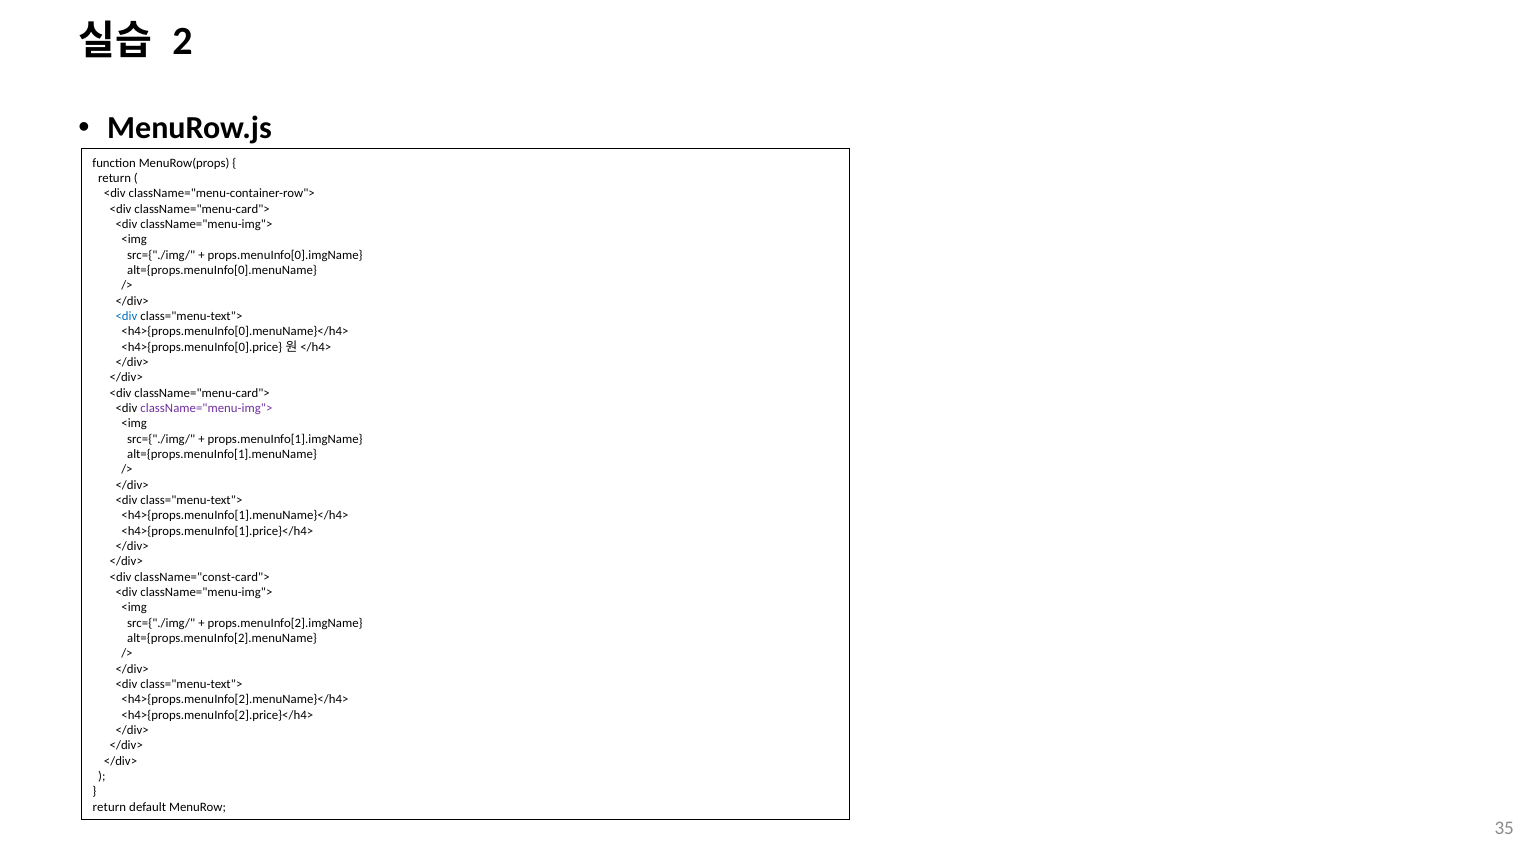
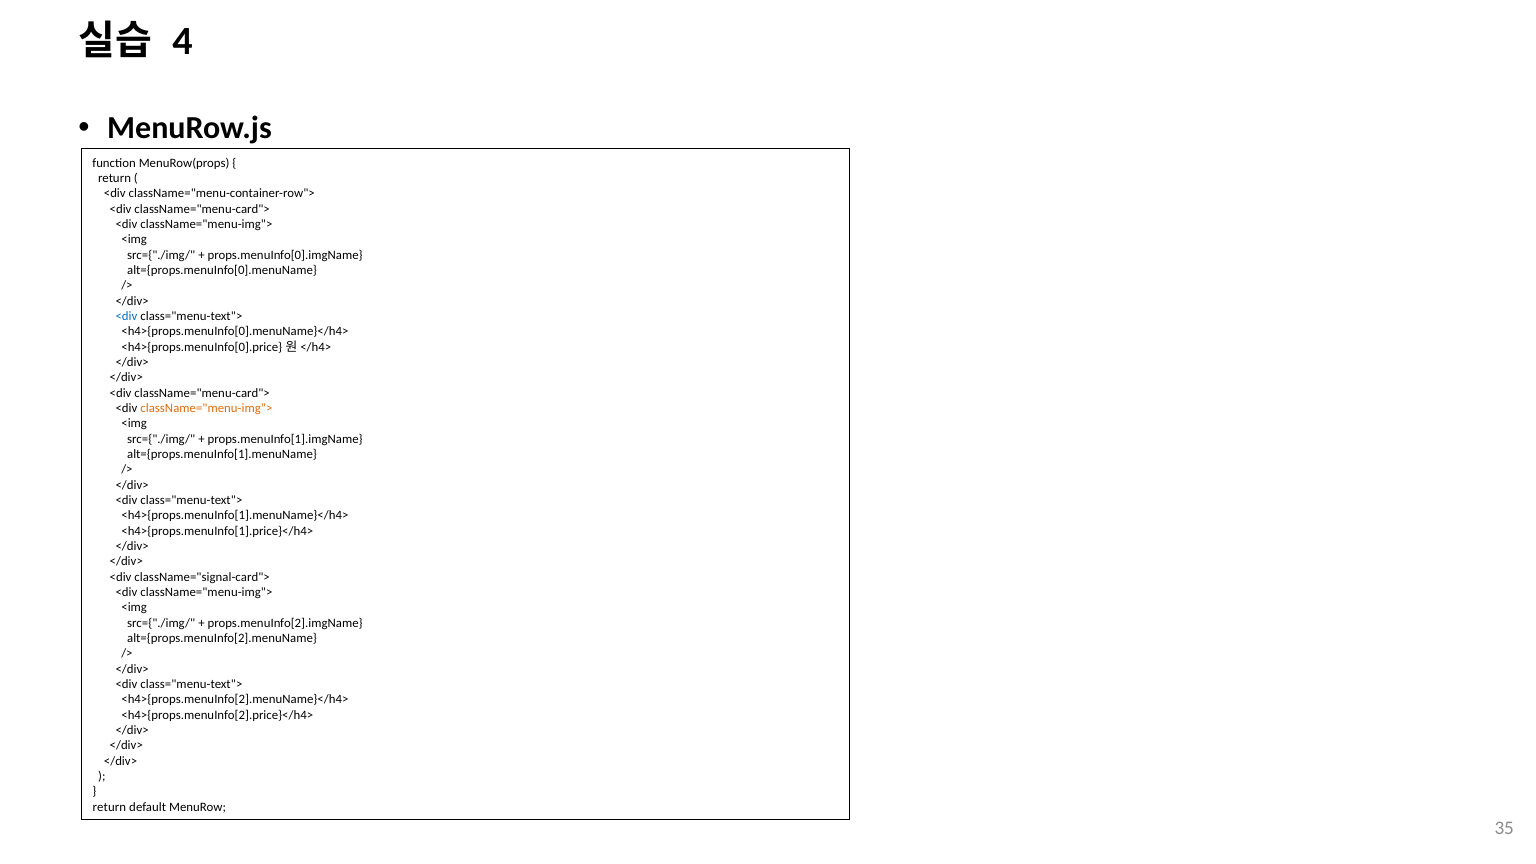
2: 2 -> 4
className="menu-img"> at (206, 408) colour: purple -> orange
className="const-card">: className="const-card"> -> className="signal-card">
